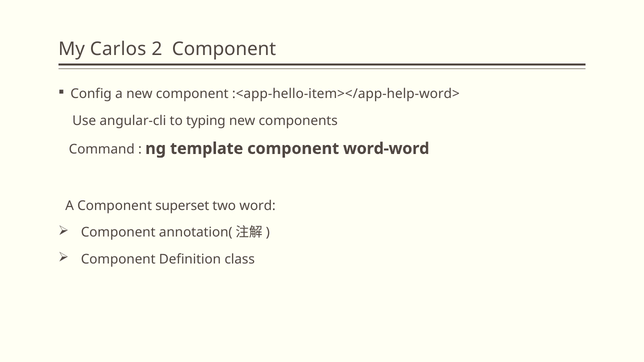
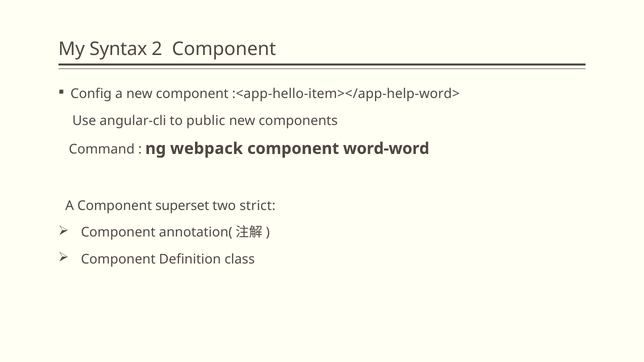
Carlos: Carlos -> Syntax
typing: typing -> public
template: template -> webpack
word: word -> strict
